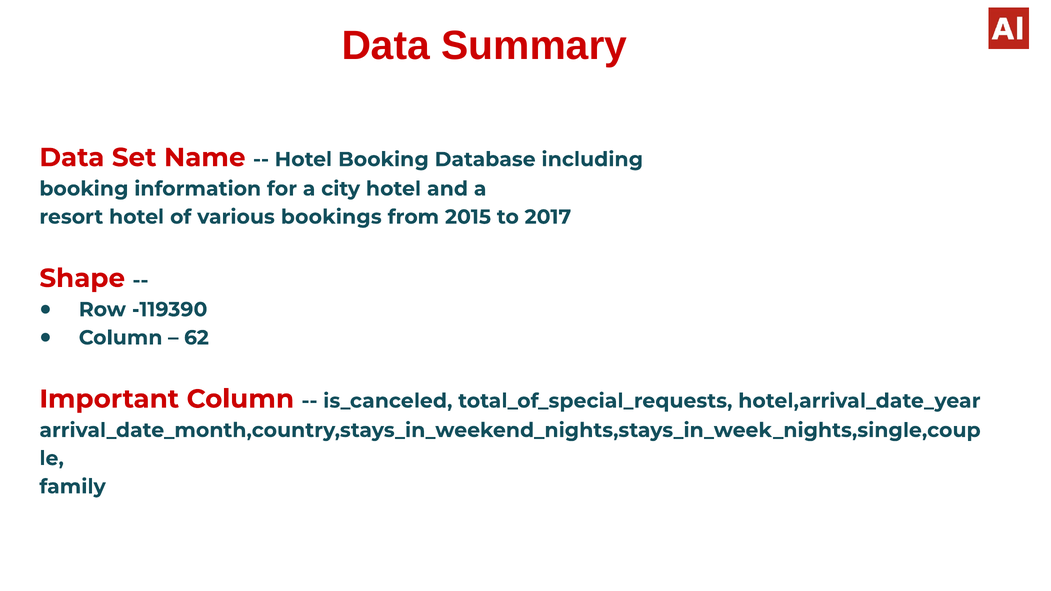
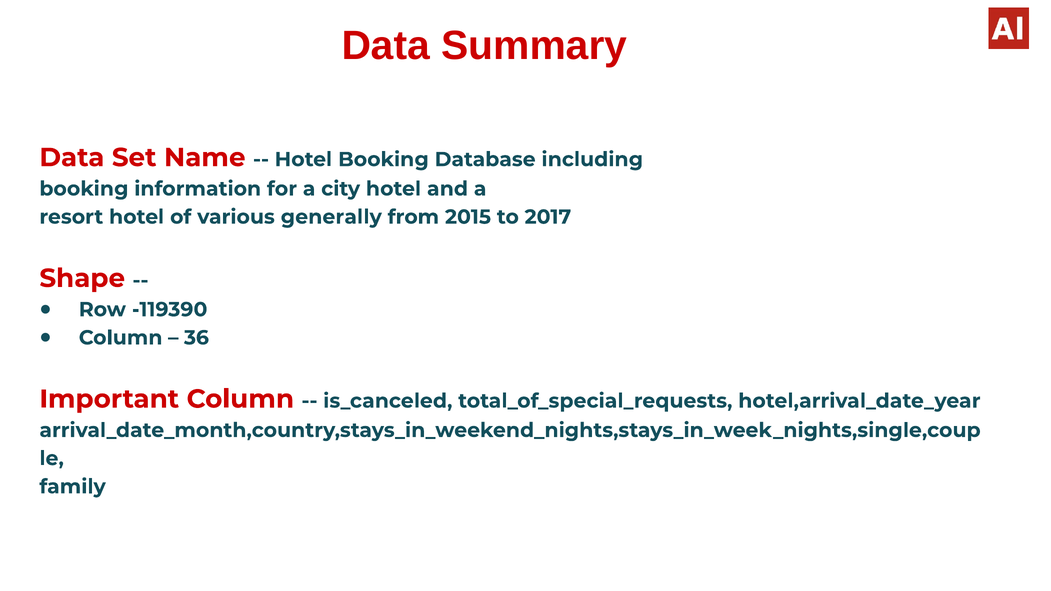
bookings: bookings -> generally
62: 62 -> 36
